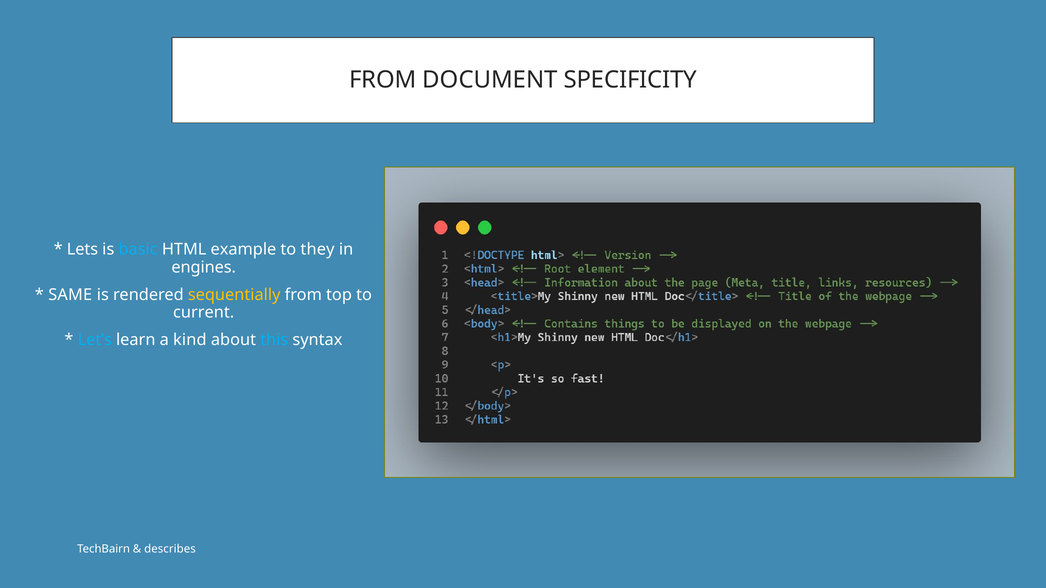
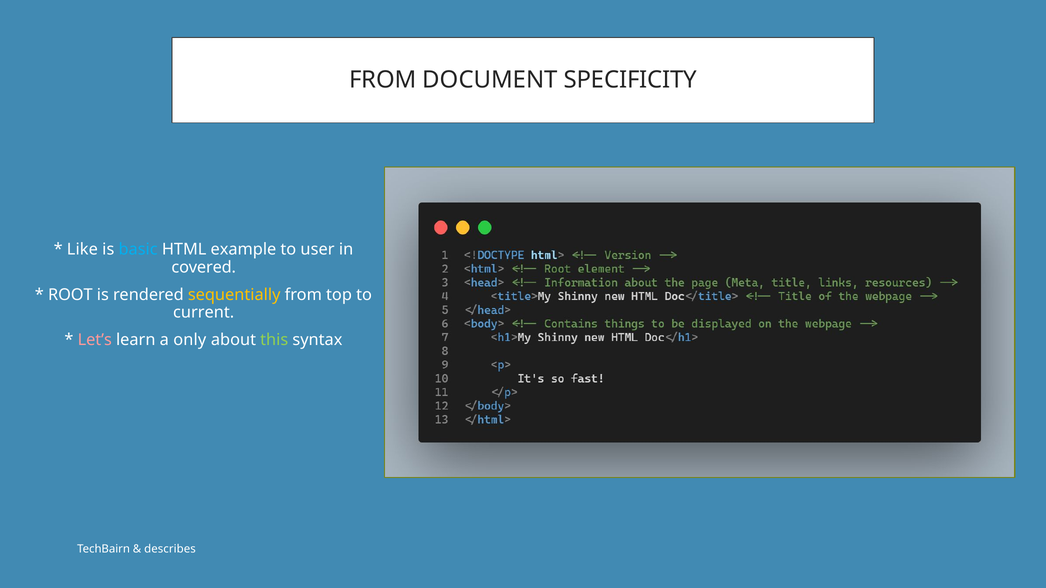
Lets: Lets -> Like
they: they -> user
engines: engines -> covered
SAME: SAME -> ROOT
Let’s colour: light blue -> pink
kind: kind -> only
this colour: light blue -> light green
